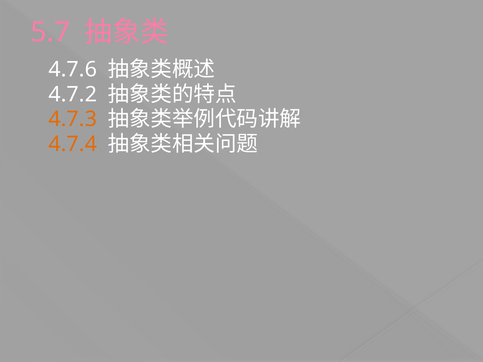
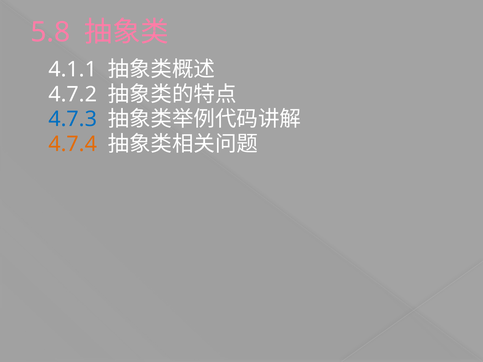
5.7: 5.7 -> 5.8
4.7.6: 4.7.6 -> 4.1.1
4.7.3 colour: orange -> blue
